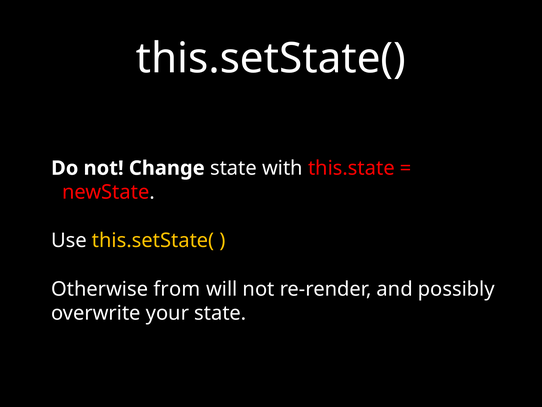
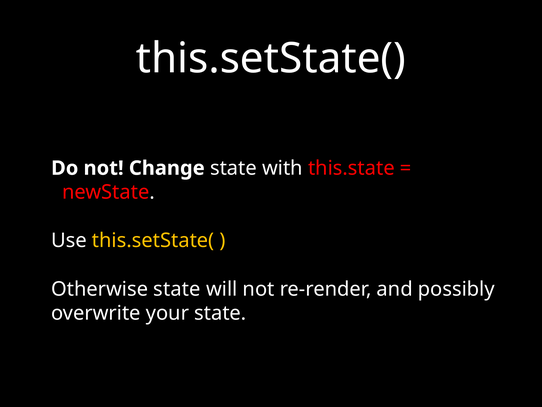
Otherwise from: from -> state
